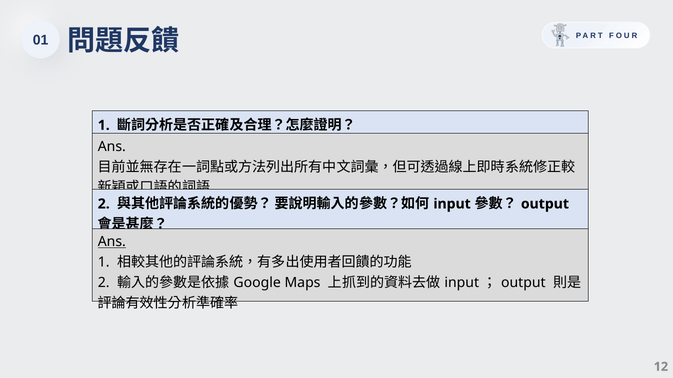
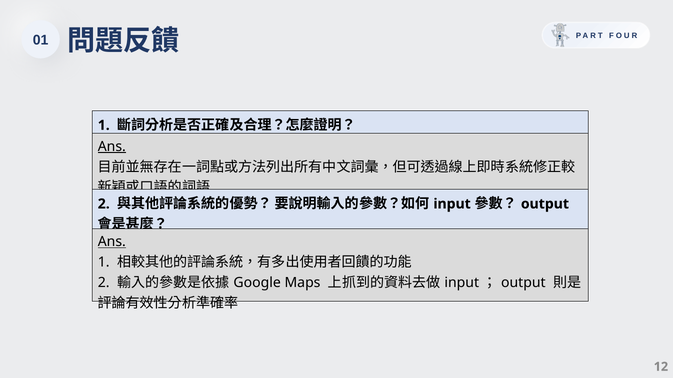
Ans at (112, 147) underline: none -> present
